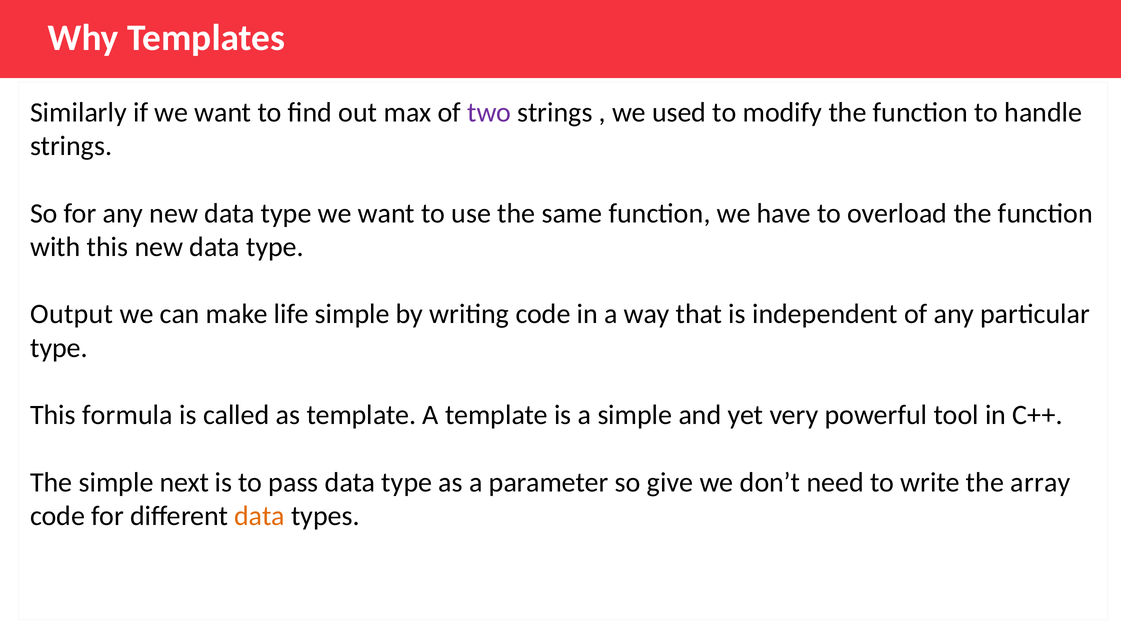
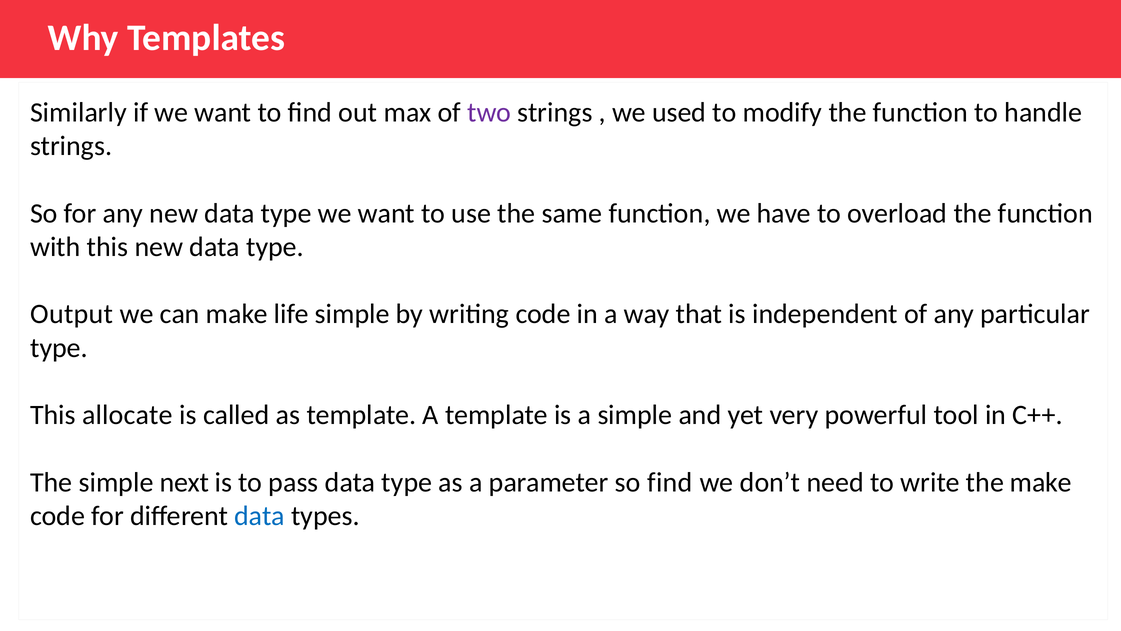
formula: formula -> allocate
so give: give -> find
the array: array -> make
data at (260, 516) colour: orange -> blue
